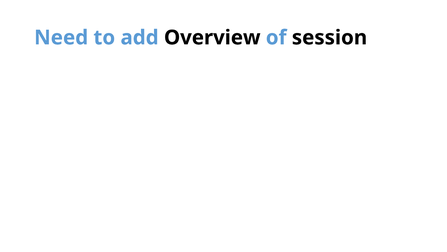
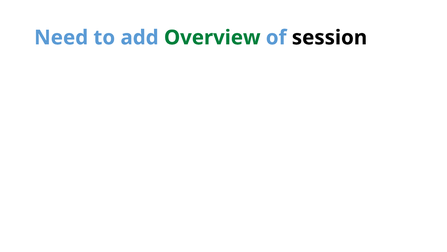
Overview colour: black -> green
